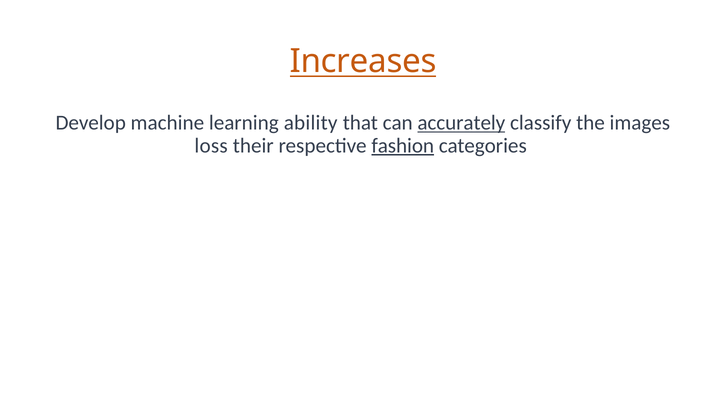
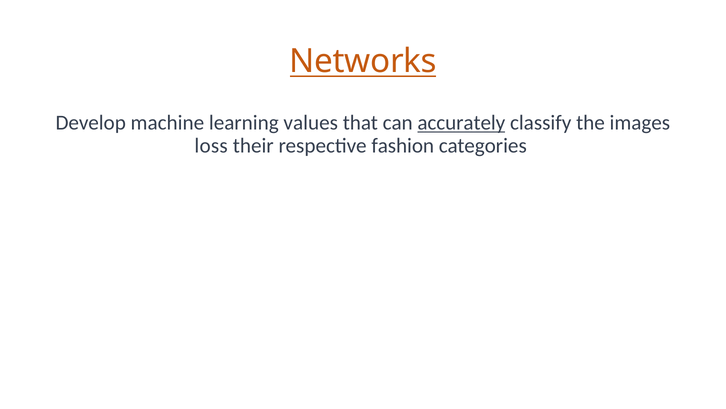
Increases: Increases -> Networks
ability: ability -> values
fashion underline: present -> none
